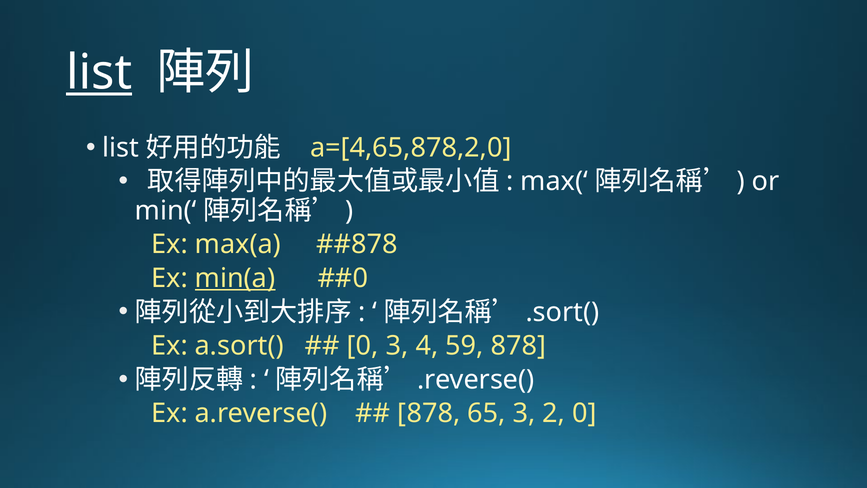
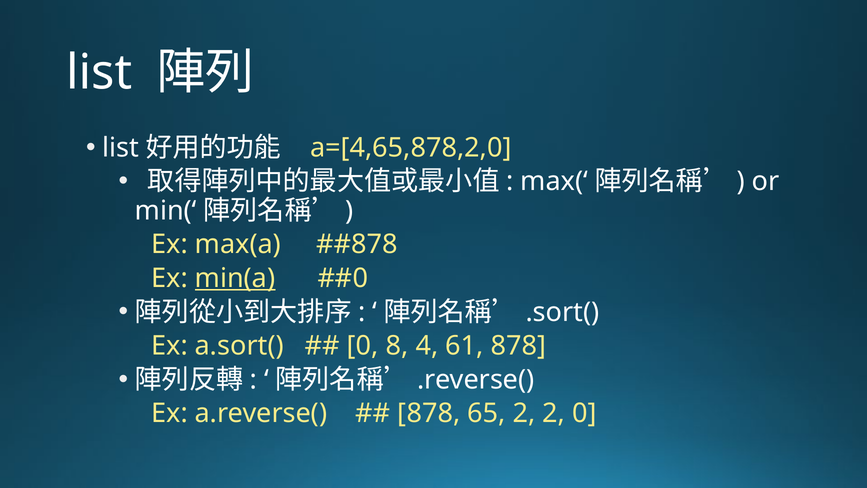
list at (99, 73) underline: present -> none
0 3: 3 -> 8
59: 59 -> 61
65 3: 3 -> 2
